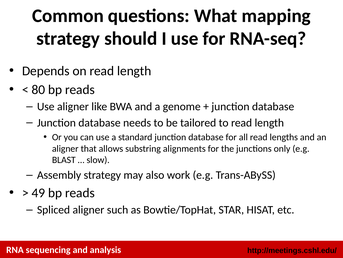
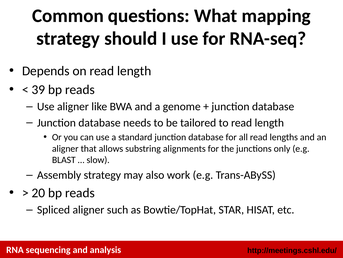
80: 80 -> 39
49: 49 -> 20
